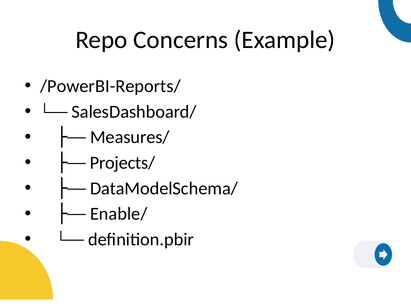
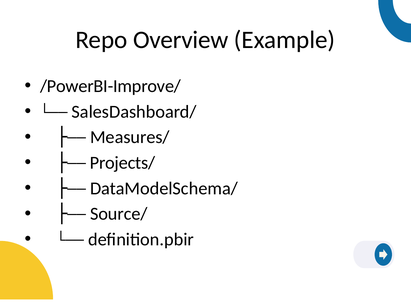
Concerns: Concerns -> Overview
/PowerBI-Reports/: /PowerBI-Reports/ -> /PowerBI-Improve/
Enable/: Enable/ -> Source/
